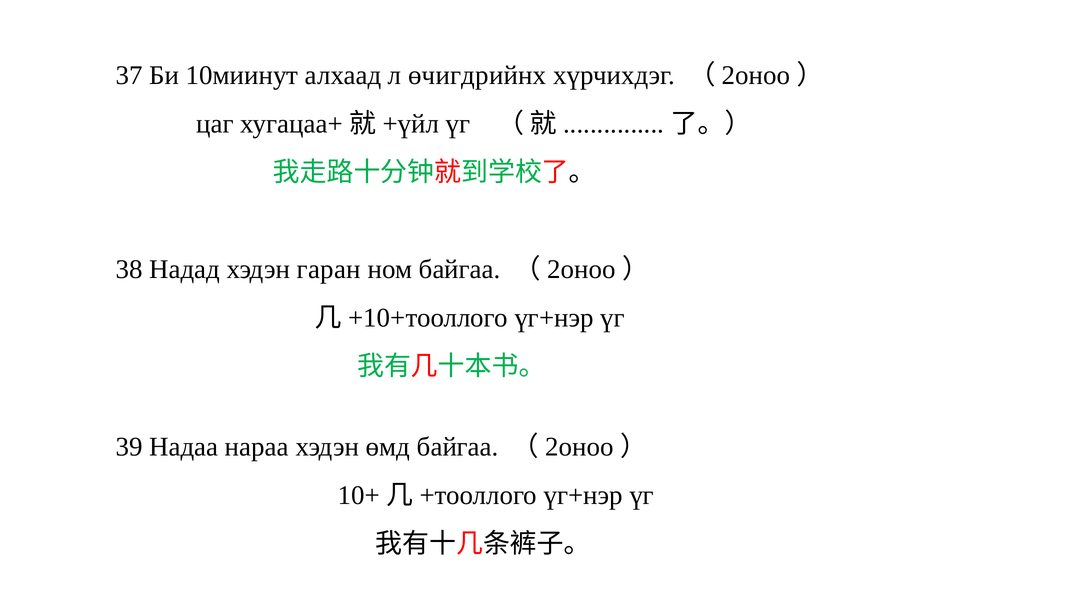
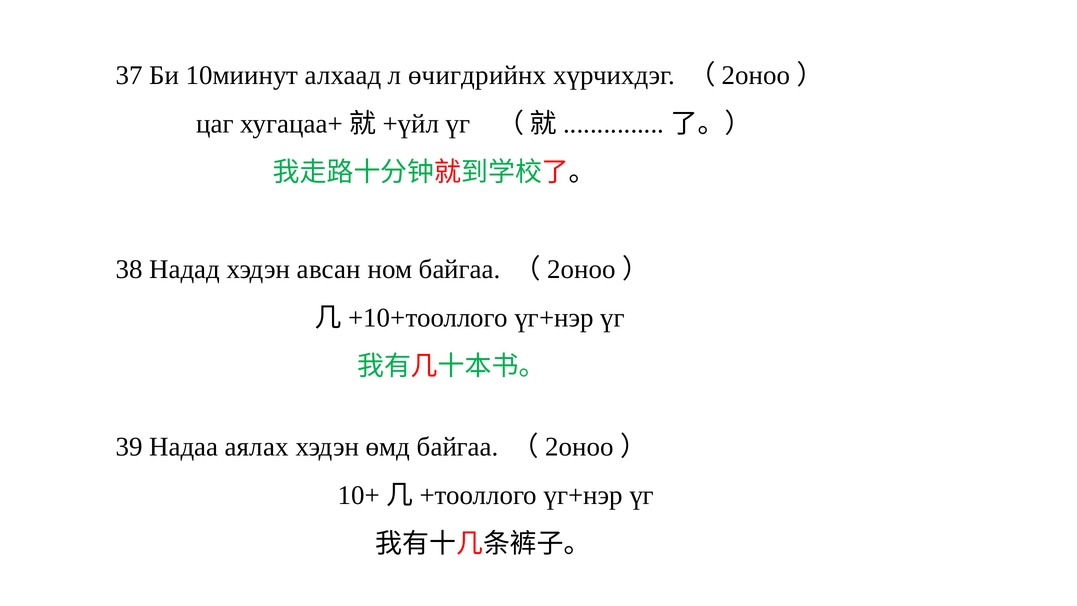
гаран: гаран -> авсан
нараа: нараа -> аялах
